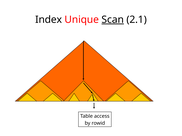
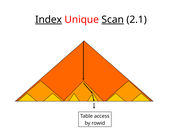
Index underline: none -> present
